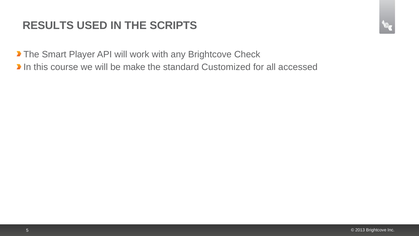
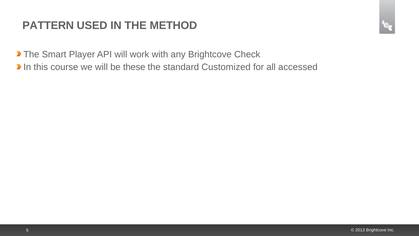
RESULTS: RESULTS -> PATTERN
SCRIPTS: SCRIPTS -> METHOD
make: make -> these
